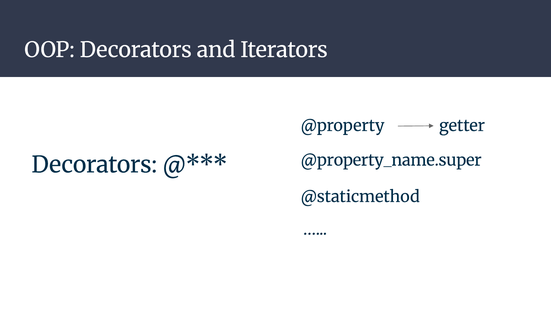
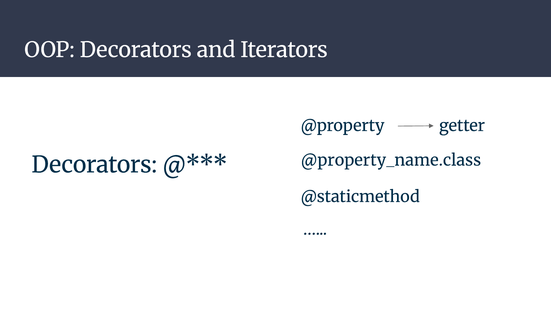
@property_name.super: @property_name.super -> @property_name.class
